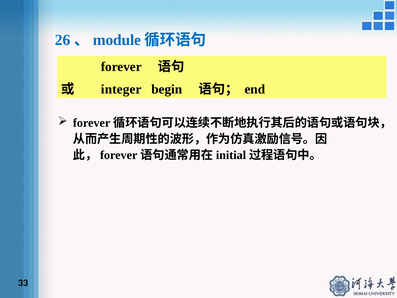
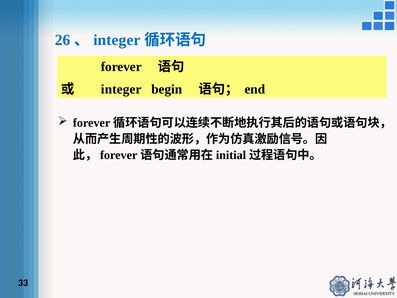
module at (117, 40): module -> integer
